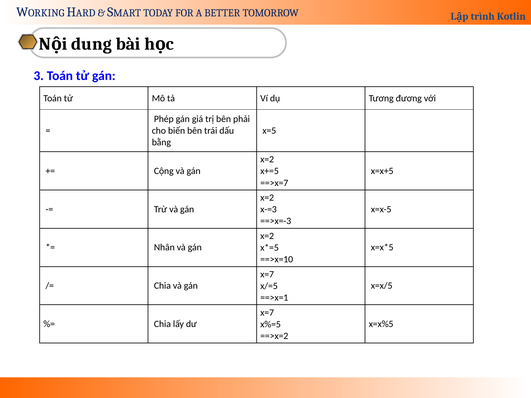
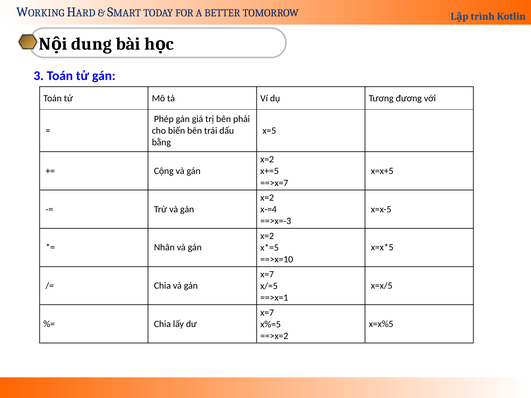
x-=3: x-=3 -> x-=4
